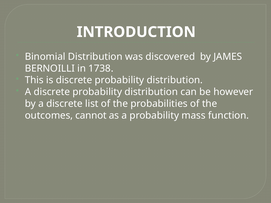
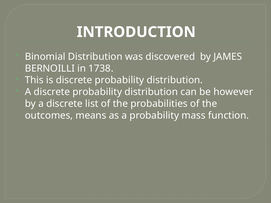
cannot: cannot -> means
